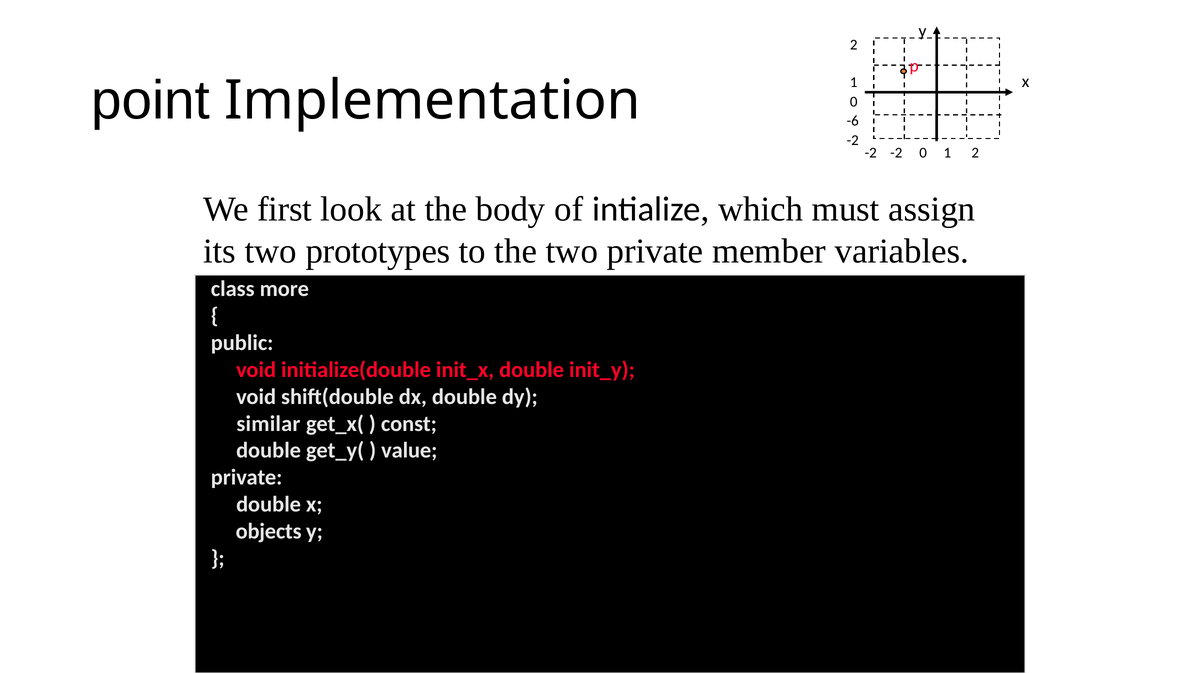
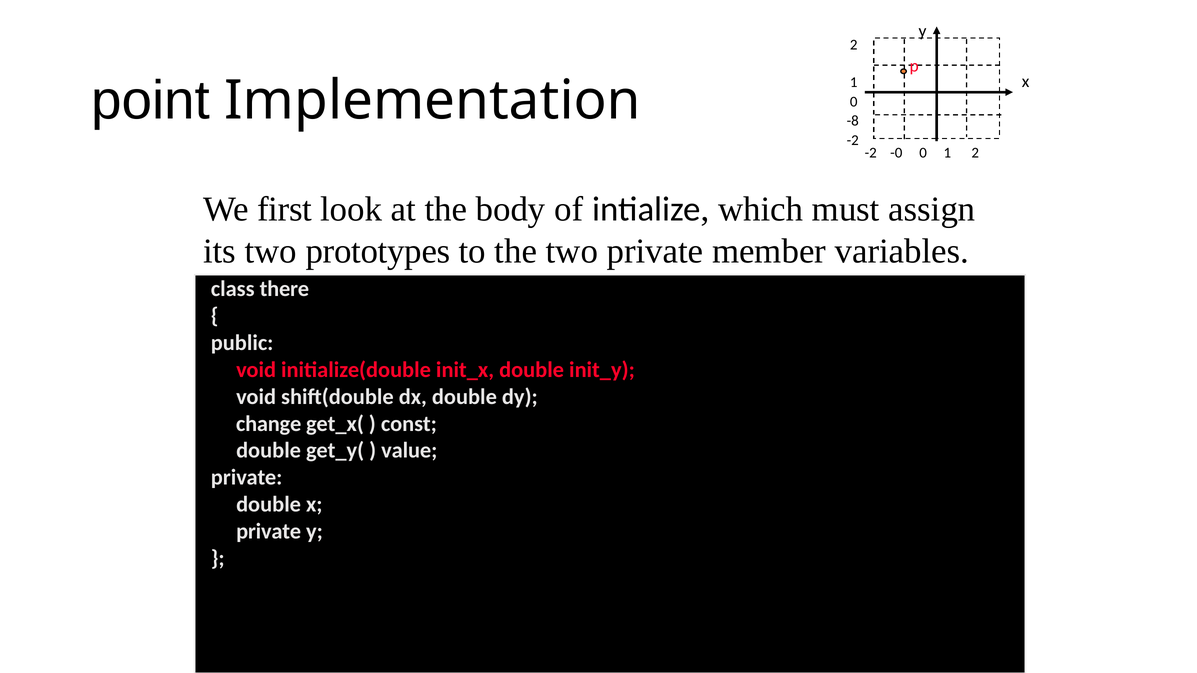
-6: -6 -> -8
-2 -2: -2 -> -0
more: more -> there
similar: similar -> change
objects at (269, 532): objects -> private
